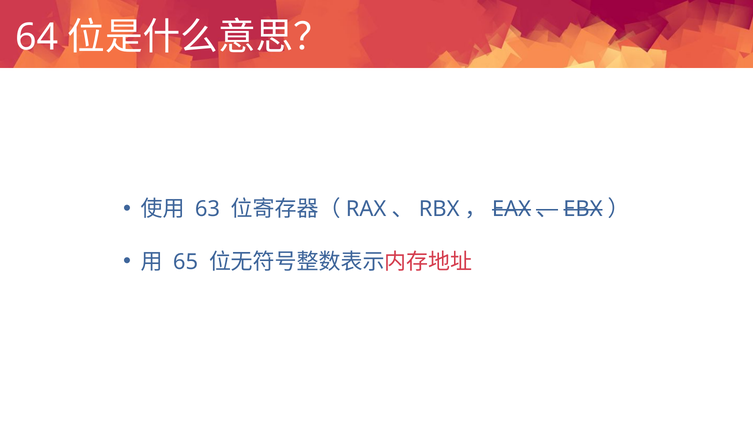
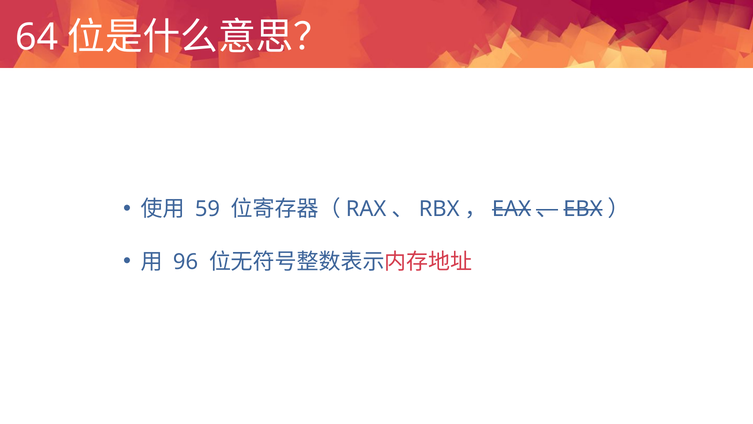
63: 63 -> 59
65: 65 -> 96
